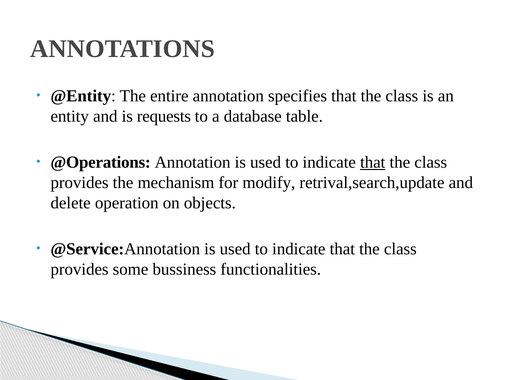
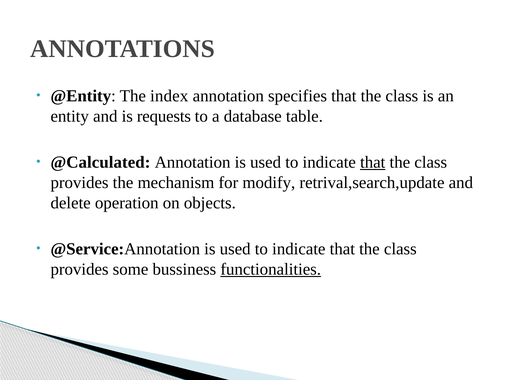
entire: entire -> index
@Operations: @Operations -> @Calculated
functionalities underline: none -> present
